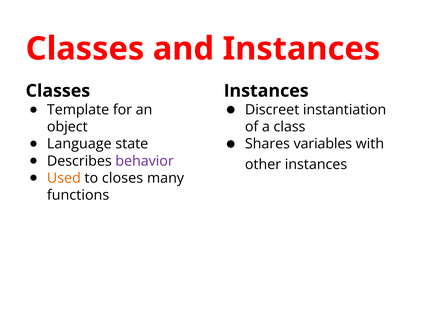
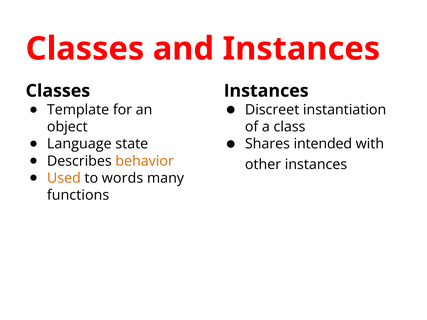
variables: variables -> intended
behavior colour: purple -> orange
closes: closes -> words
